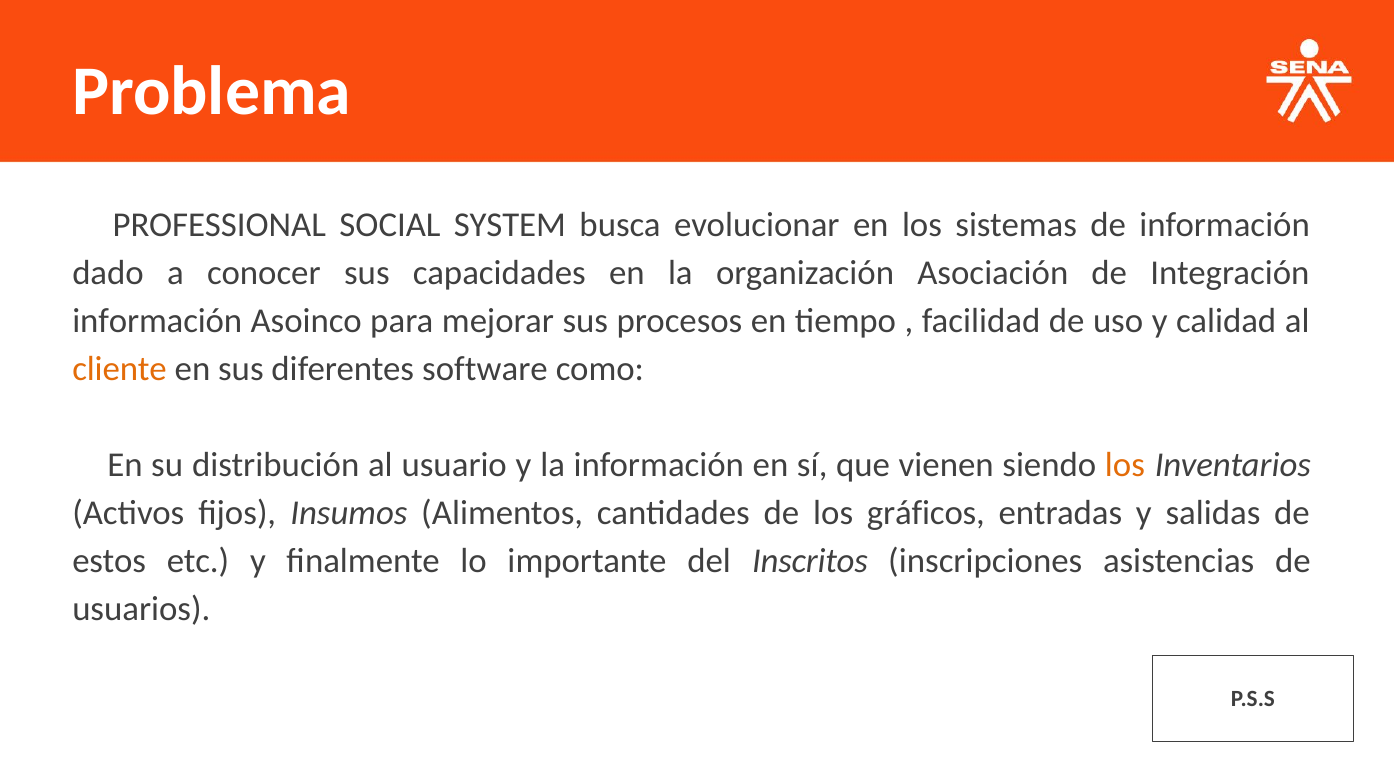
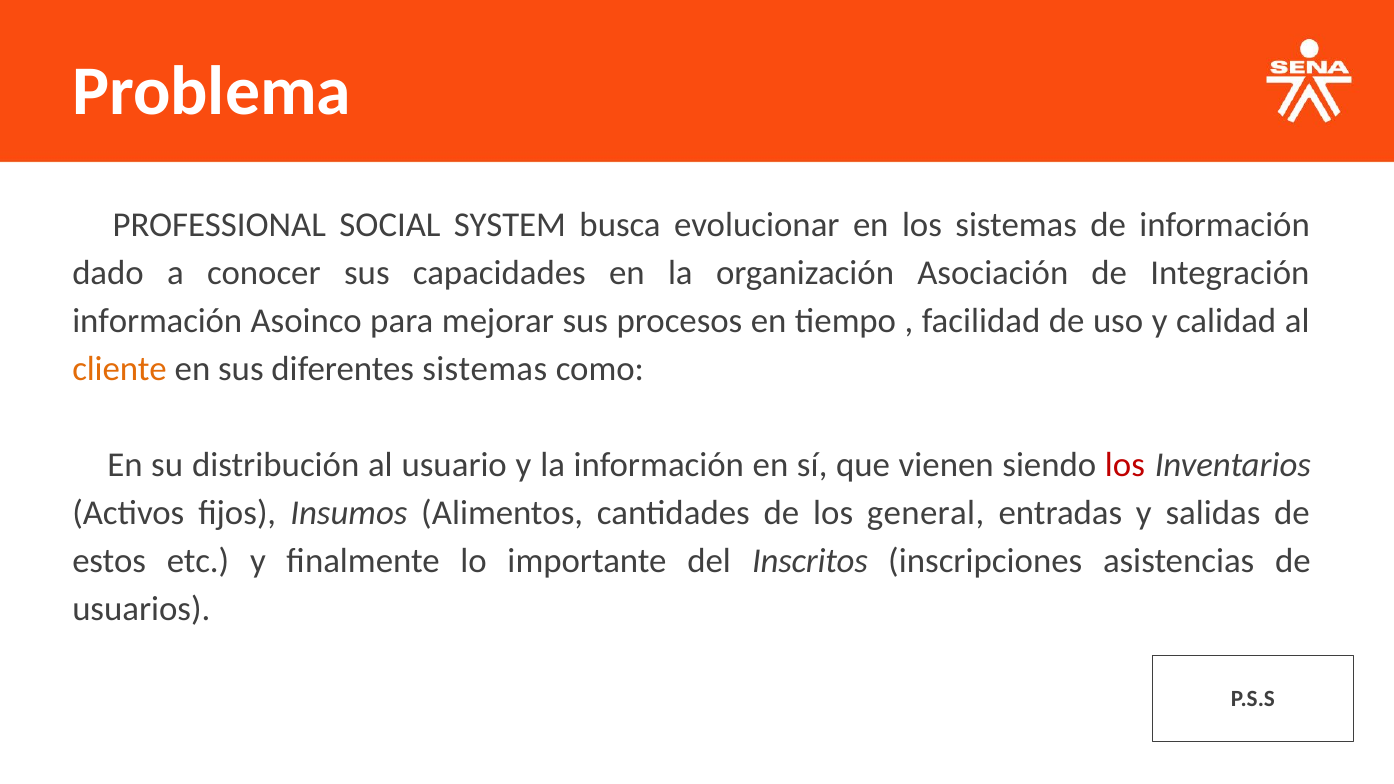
diferentes software: software -> sistemas
los at (1125, 465) colour: orange -> red
gráficos: gráficos -> general
